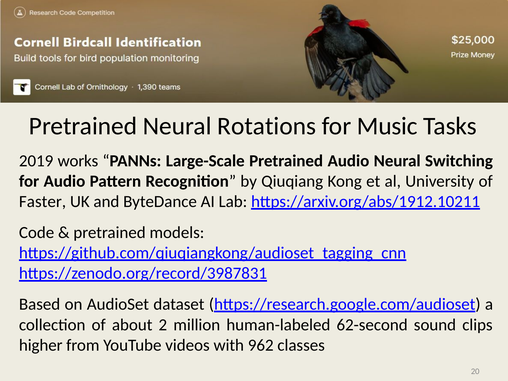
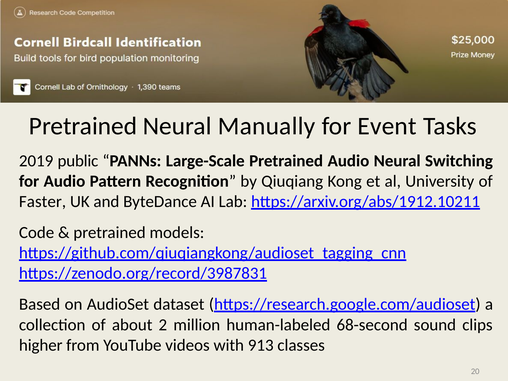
Rotations: Rotations -> Manually
Music: Music -> Event
works: works -> public
62-second: 62-second -> 68-second
962: 962 -> 913
